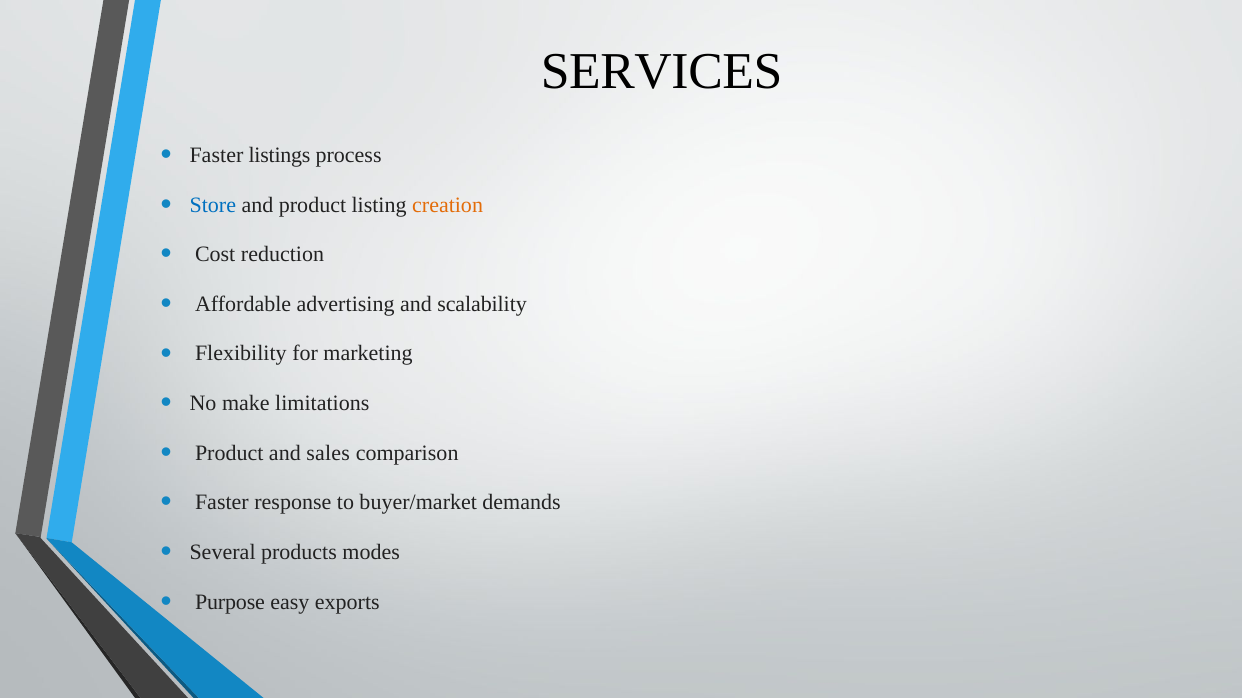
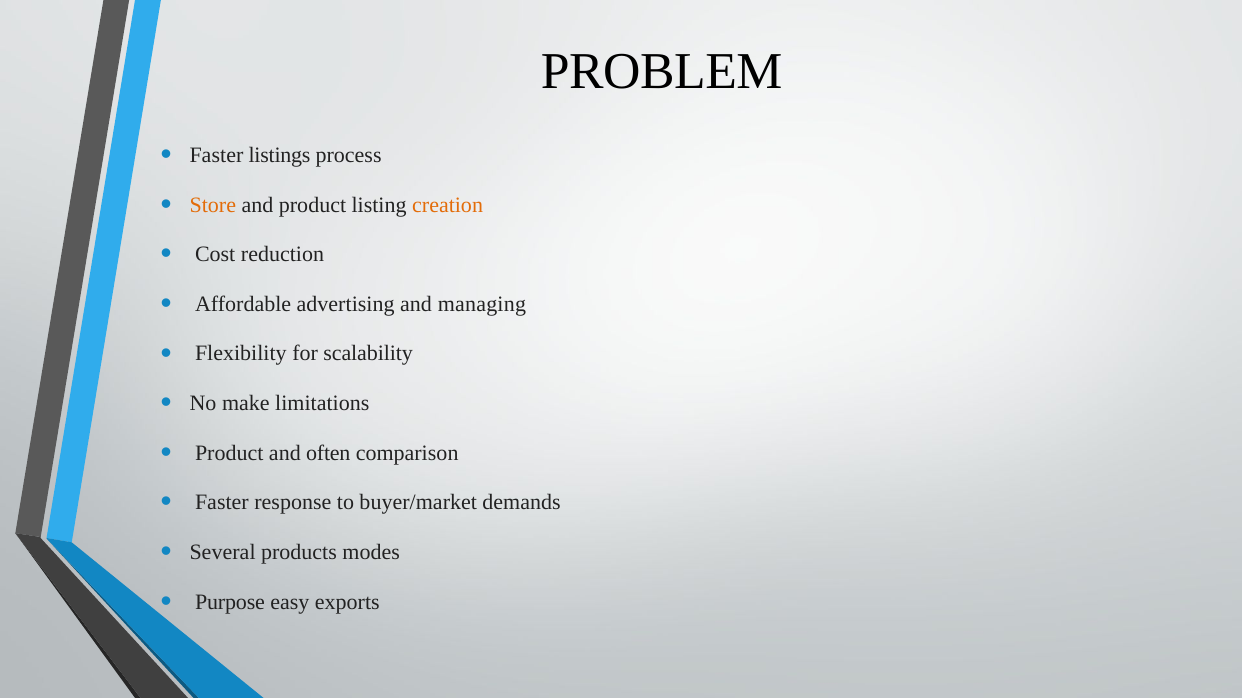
SERVICES: SERVICES -> PROBLEM
Store colour: blue -> orange
scalability: scalability -> managing
marketing: marketing -> scalability
sales: sales -> often
